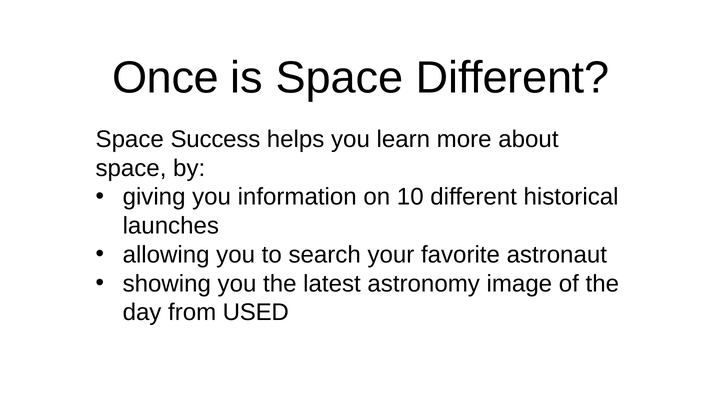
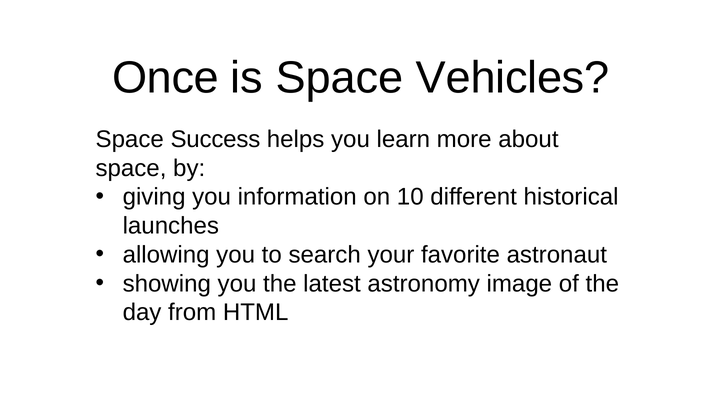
Space Different: Different -> Vehicles
USED: USED -> HTML
